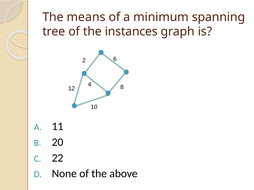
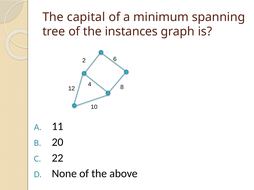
means: means -> capital
